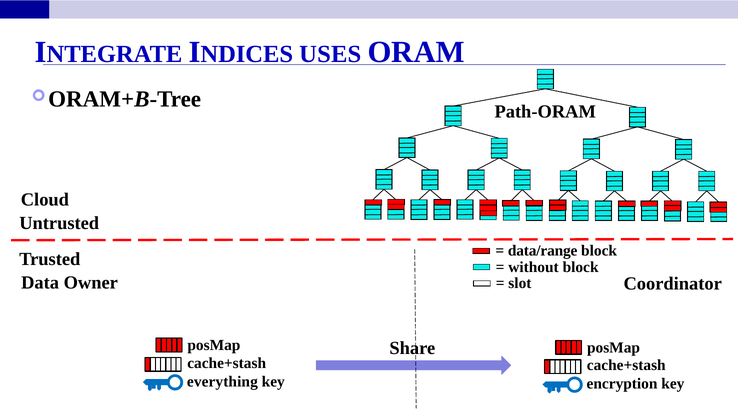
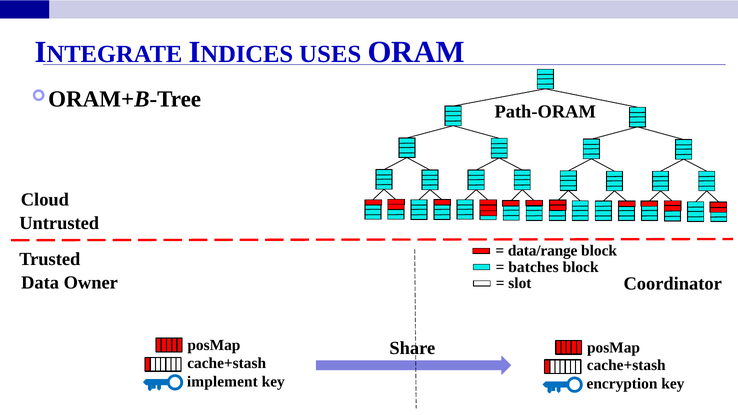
without: without -> batches
everything: everything -> implement
